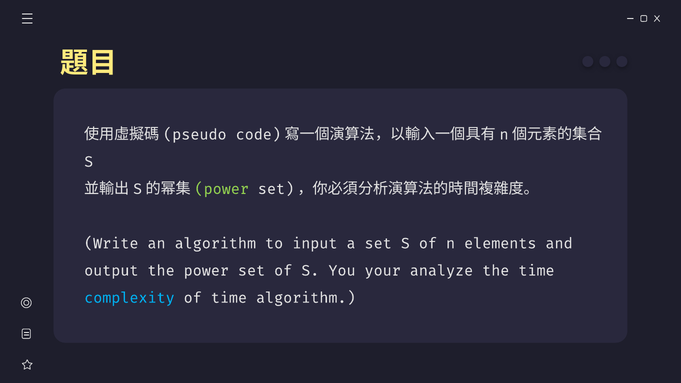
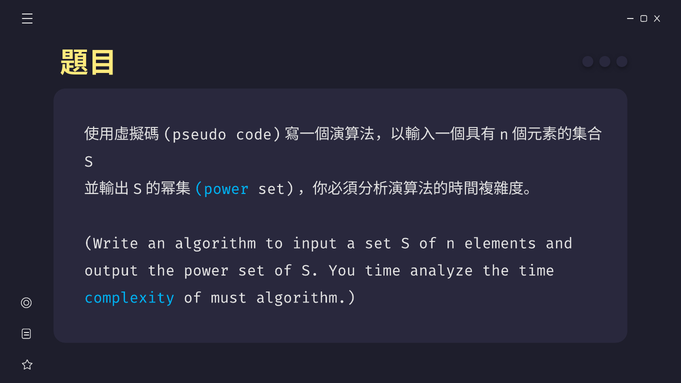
power at (222, 189) colour: light green -> light blue
You your: your -> time
of time: time -> must
